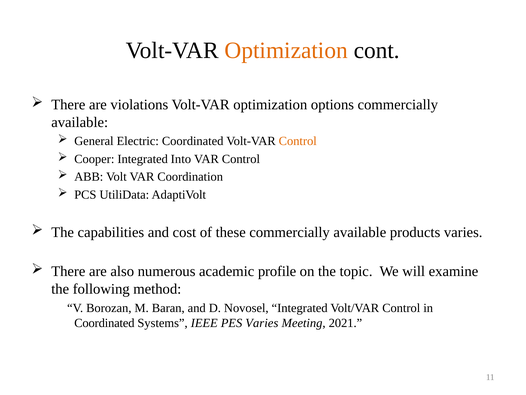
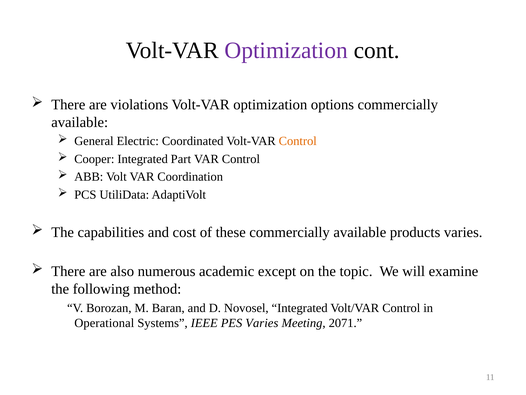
Optimization at (286, 50) colour: orange -> purple
Into: Into -> Part
profile: profile -> except
Coordinated at (104, 323): Coordinated -> Operational
2021: 2021 -> 2071
